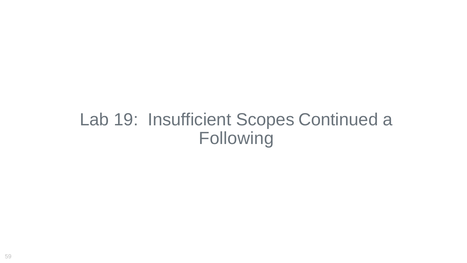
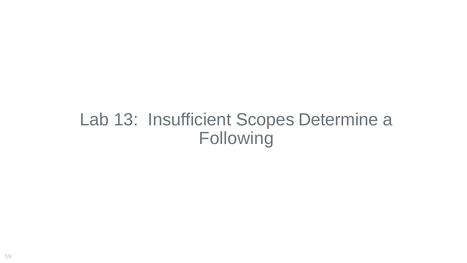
19: 19 -> 13
Continued: Continued -> Determine
